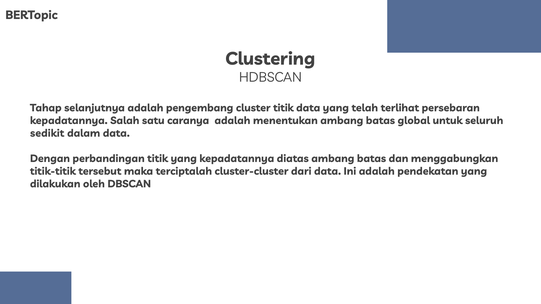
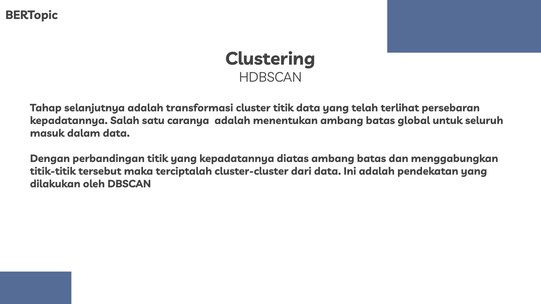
pengembang: pengembang -> transformasi
sedikit: sedikit -> masuk
